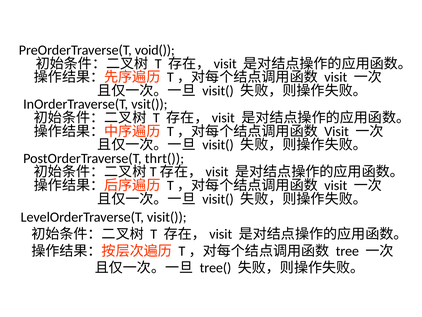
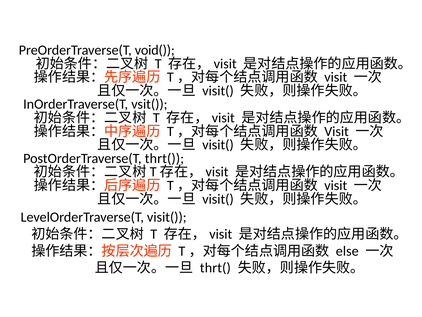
tree: tree -> else
tree( at (215, 268): tree( -> thrt(
